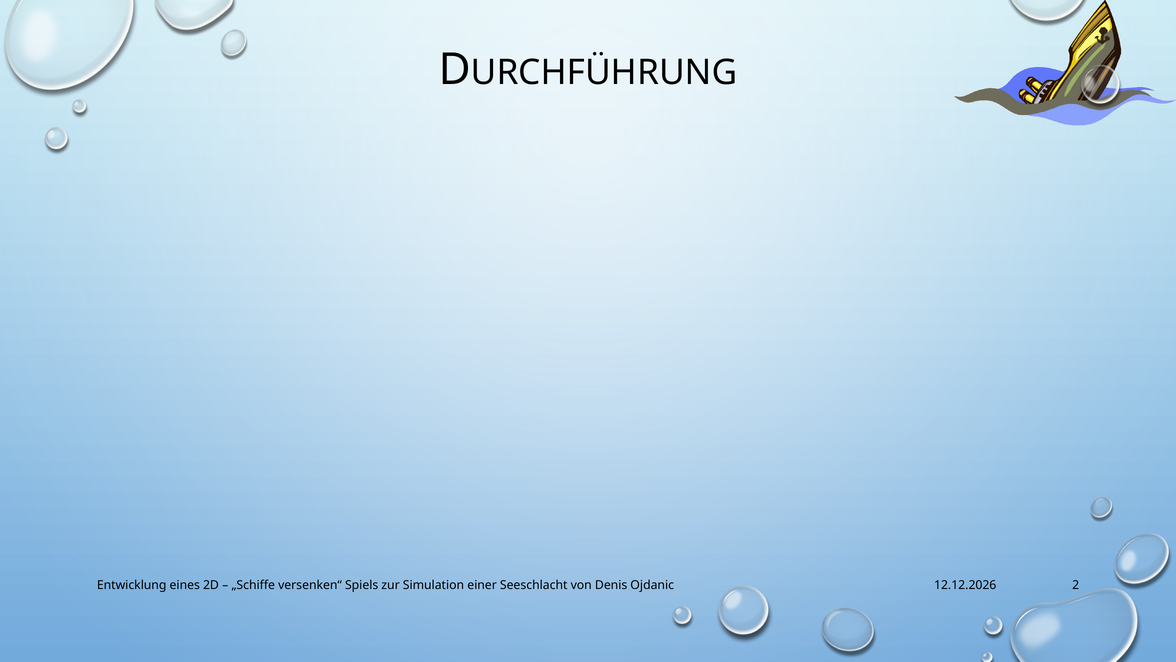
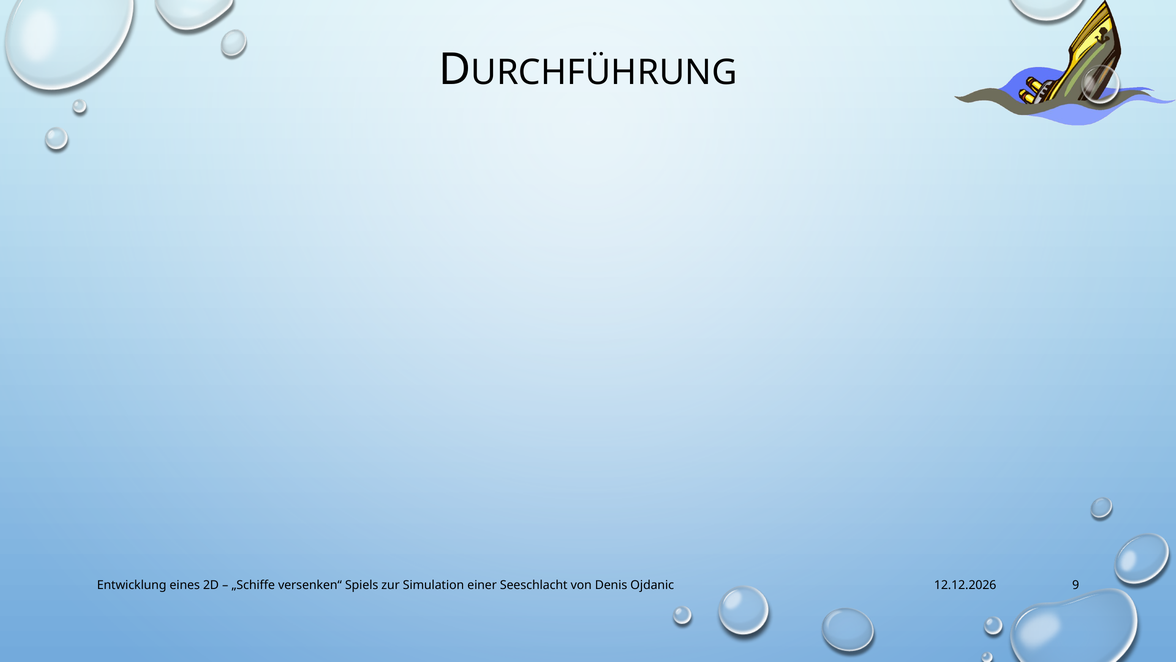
2: 2 -> 9
